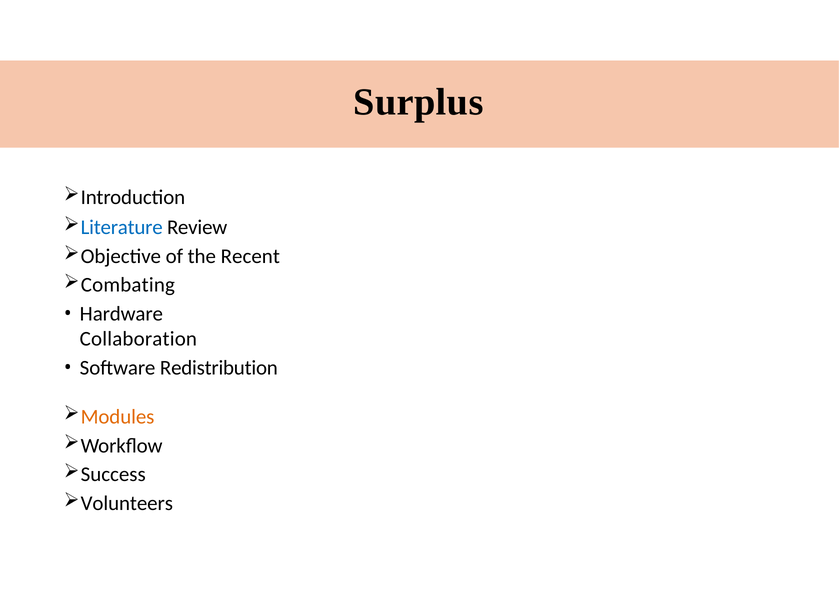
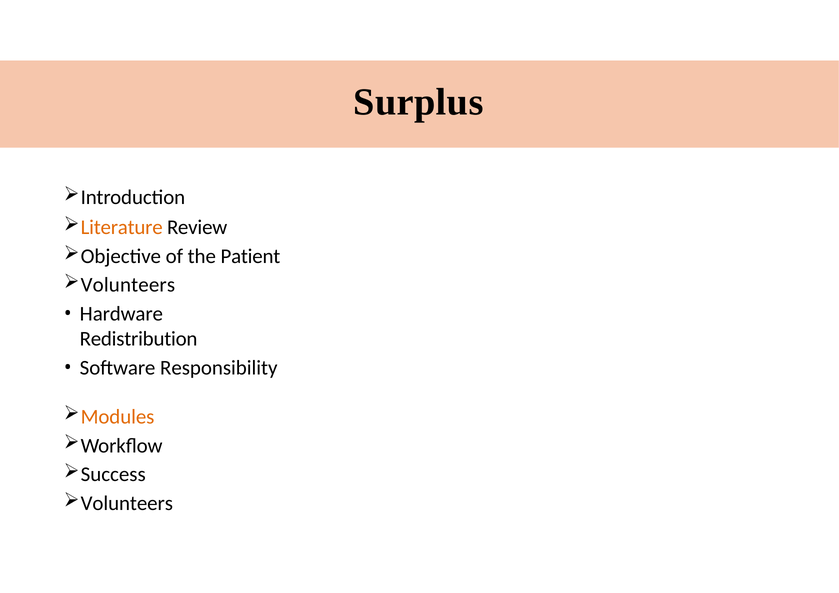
Literature colour: blue -> orange
Recent: Recent -> Patient
Combating at (128, 285): Combating -> Volunteers
Collaboration: Collaboration -> Redistribution
Redistribution: Redistribution -> Responsibility
